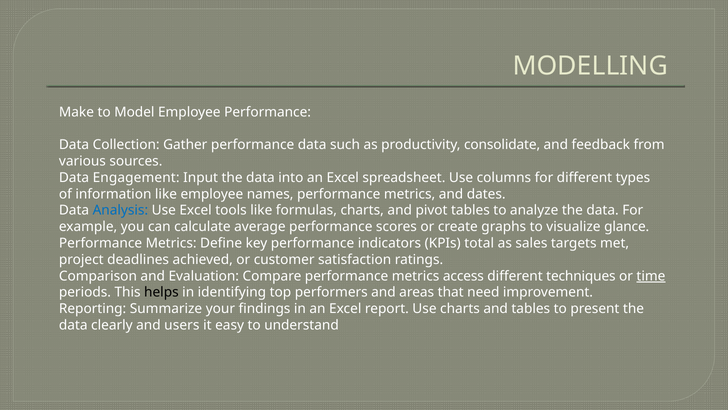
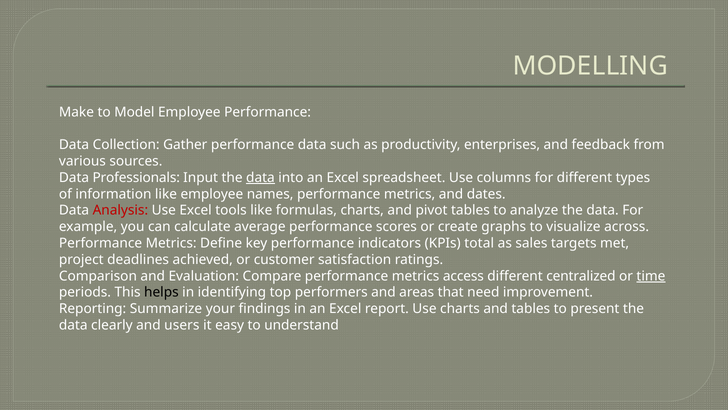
consolidate: consolidate -> enterprises
Engagement: Engagement -> Professionals
data at (260, 177) underline: none -> present
Analysis colour: blue -> red
glance: glance -> across
techniques: techniques -> centralized
